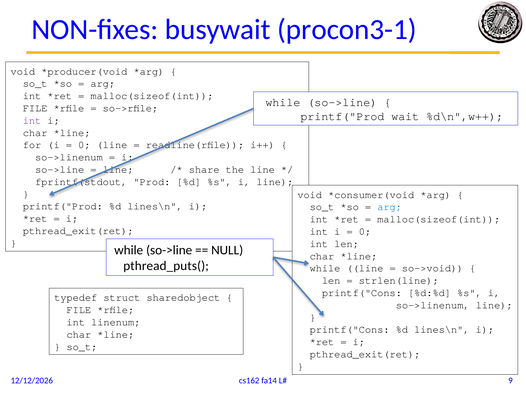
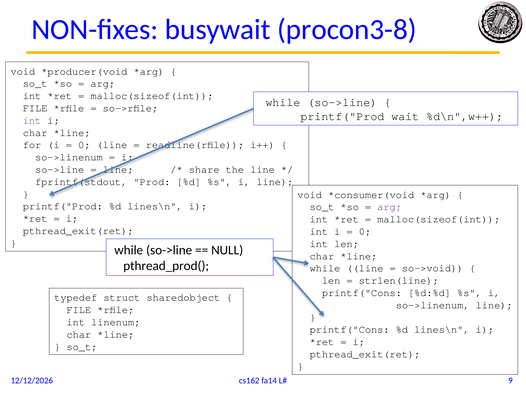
procon3-1: procon3-1 -> procon3-8
arg at (390, 207) colour: blue -> purple
pthread_puts(: pthread_puts( -> pthread_prod(
